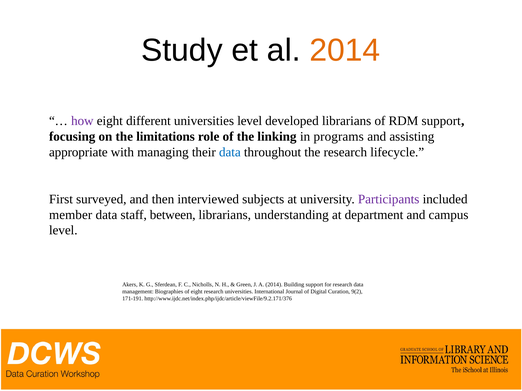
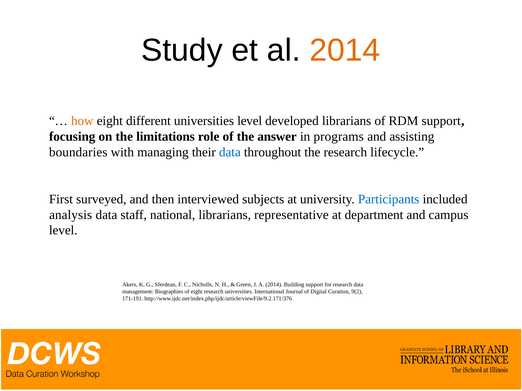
how colour: purple -> orange
linking: linking -> answer
appropriate: appropriate -> boundaries
Participants colour: purple -> blue
member: member -> analysis
between: between -> national
understanding: understanding -> representative
